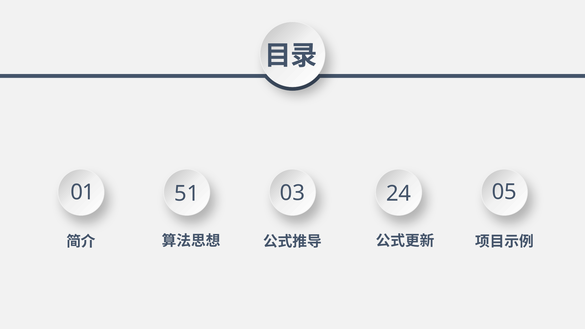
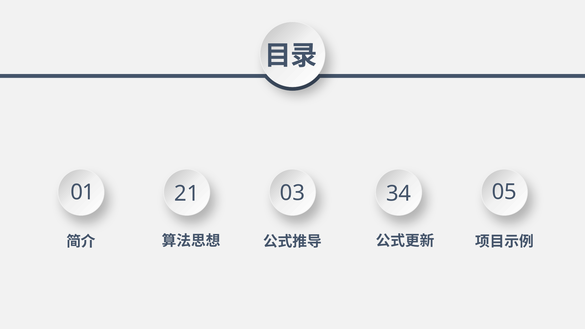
51: 51 -> 21
24: 24 -> 34
